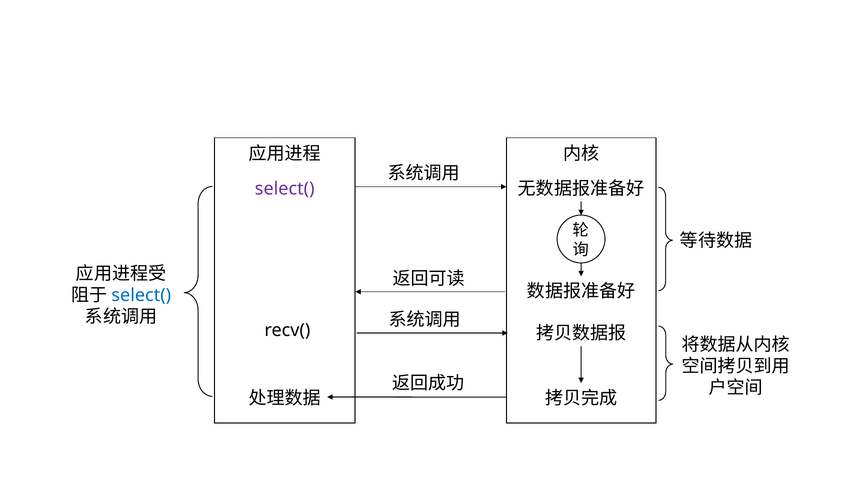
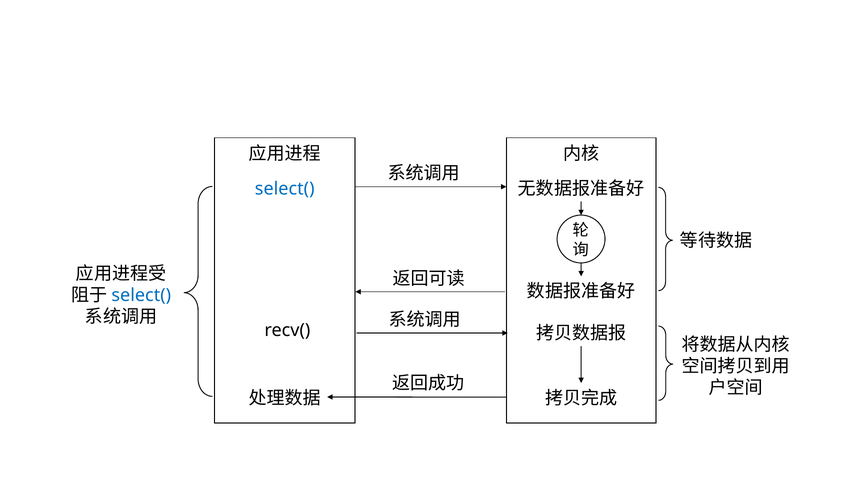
select( at (285, 189) colour: purple -> blue
